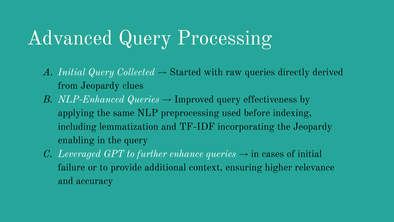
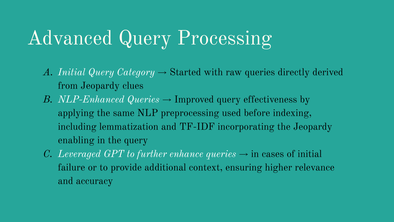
Collected: Collected -> Category
